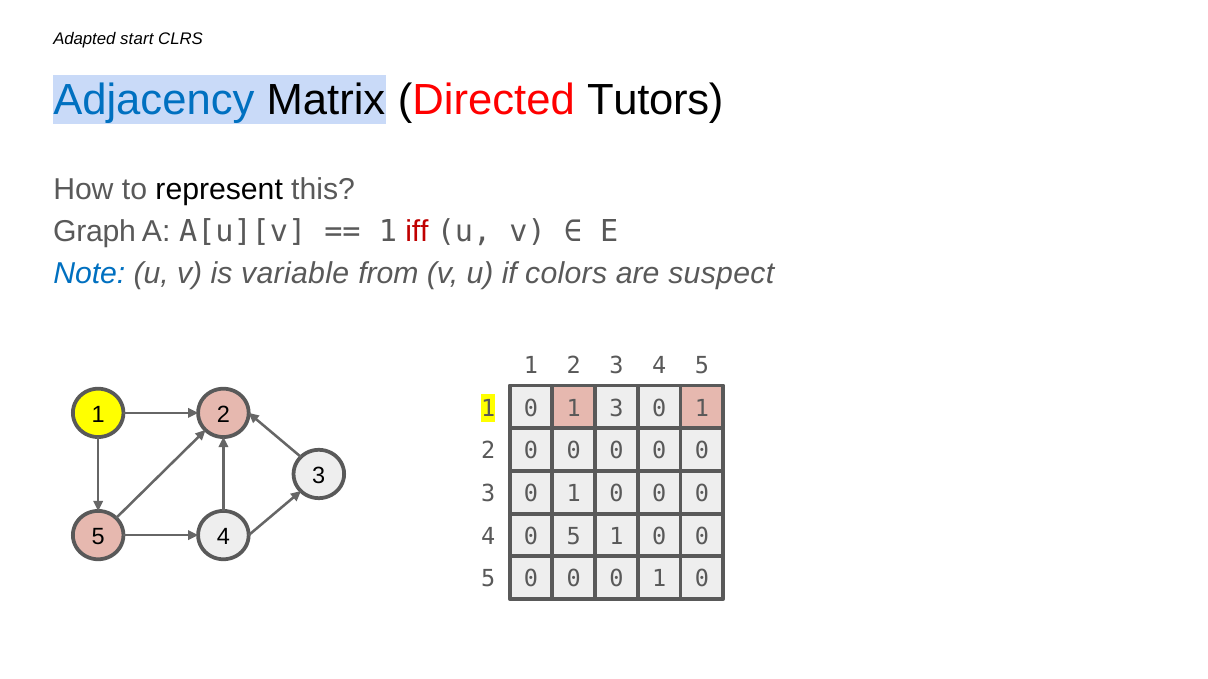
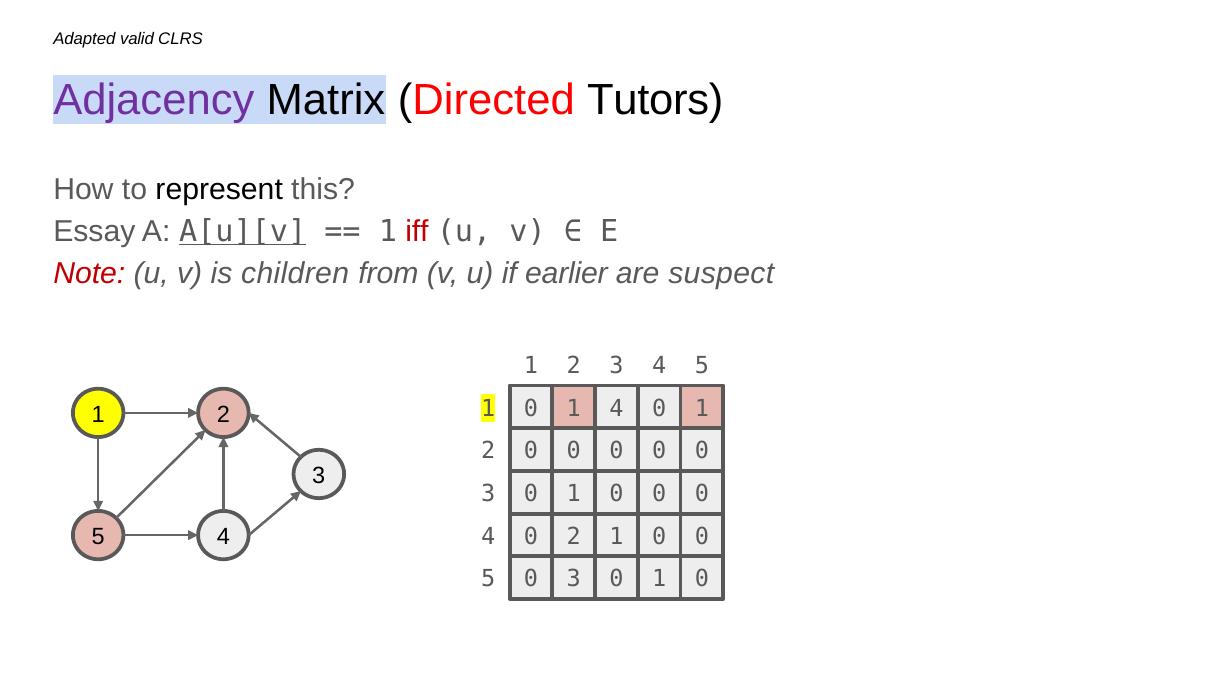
start: start -> valid
Adjacency colour: blue -> purple
Graph: Graph -> Essay
A[u][v underline: none -> present
Note colour: blue -> red
variable: variable -> children
colors: colors -> earlier
1 3: 3 -> 4
0 5: 5 -> 2
0 at (574, 580): 0 -> 3
